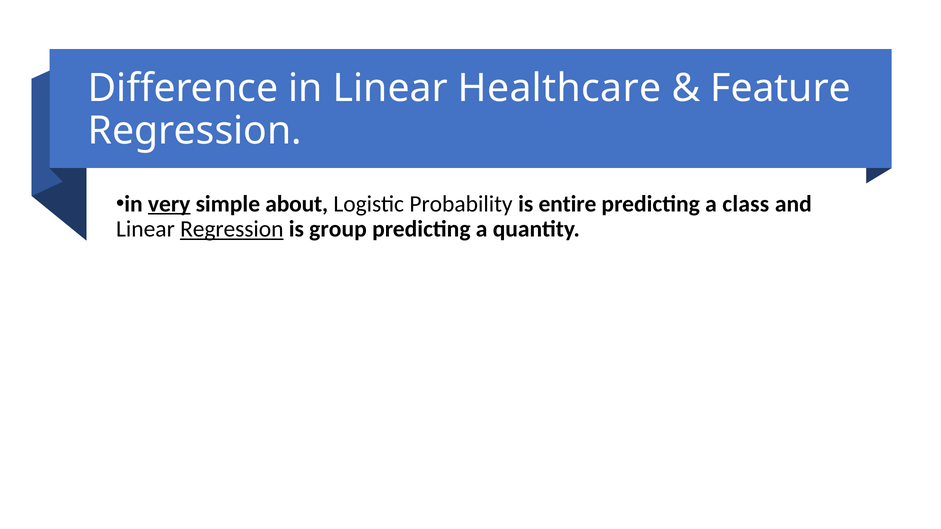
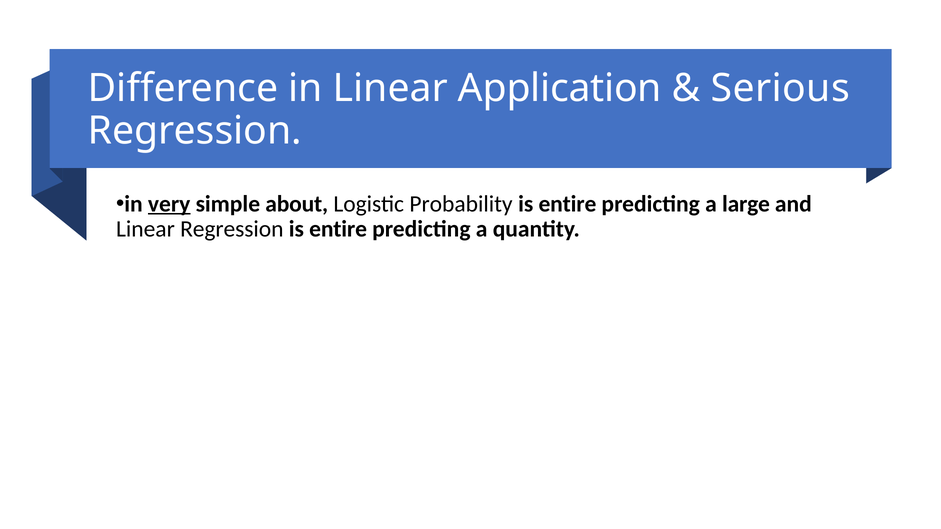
Healthcare: Healthcare -> Application
Feature: Feature -> Serious
class: class -> large
Regression at (232, 229) underline: present -> none
group at (338, 229): group -> entire
